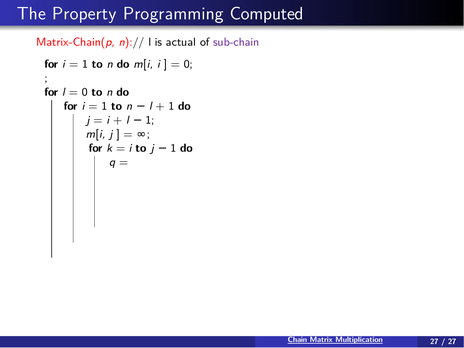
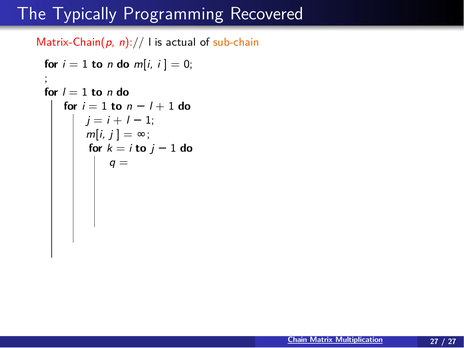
Property: Property -> Typically
Computed: Computed -> Recovered
sub-chain colour: purple -> orange
0 at (85, 92): 0 -> 1
